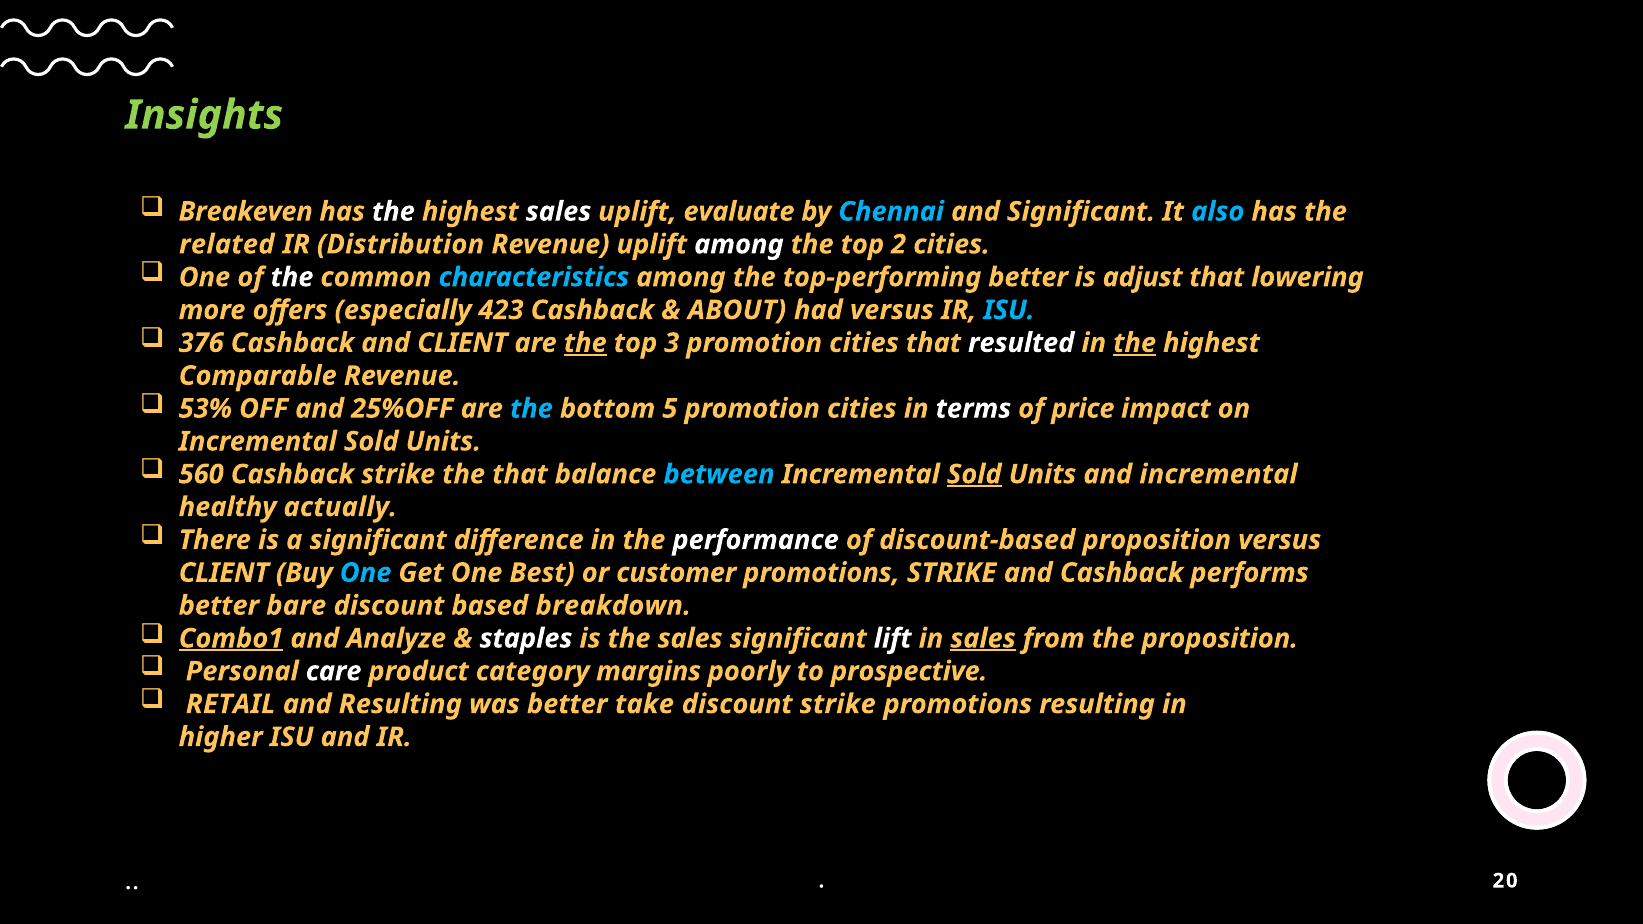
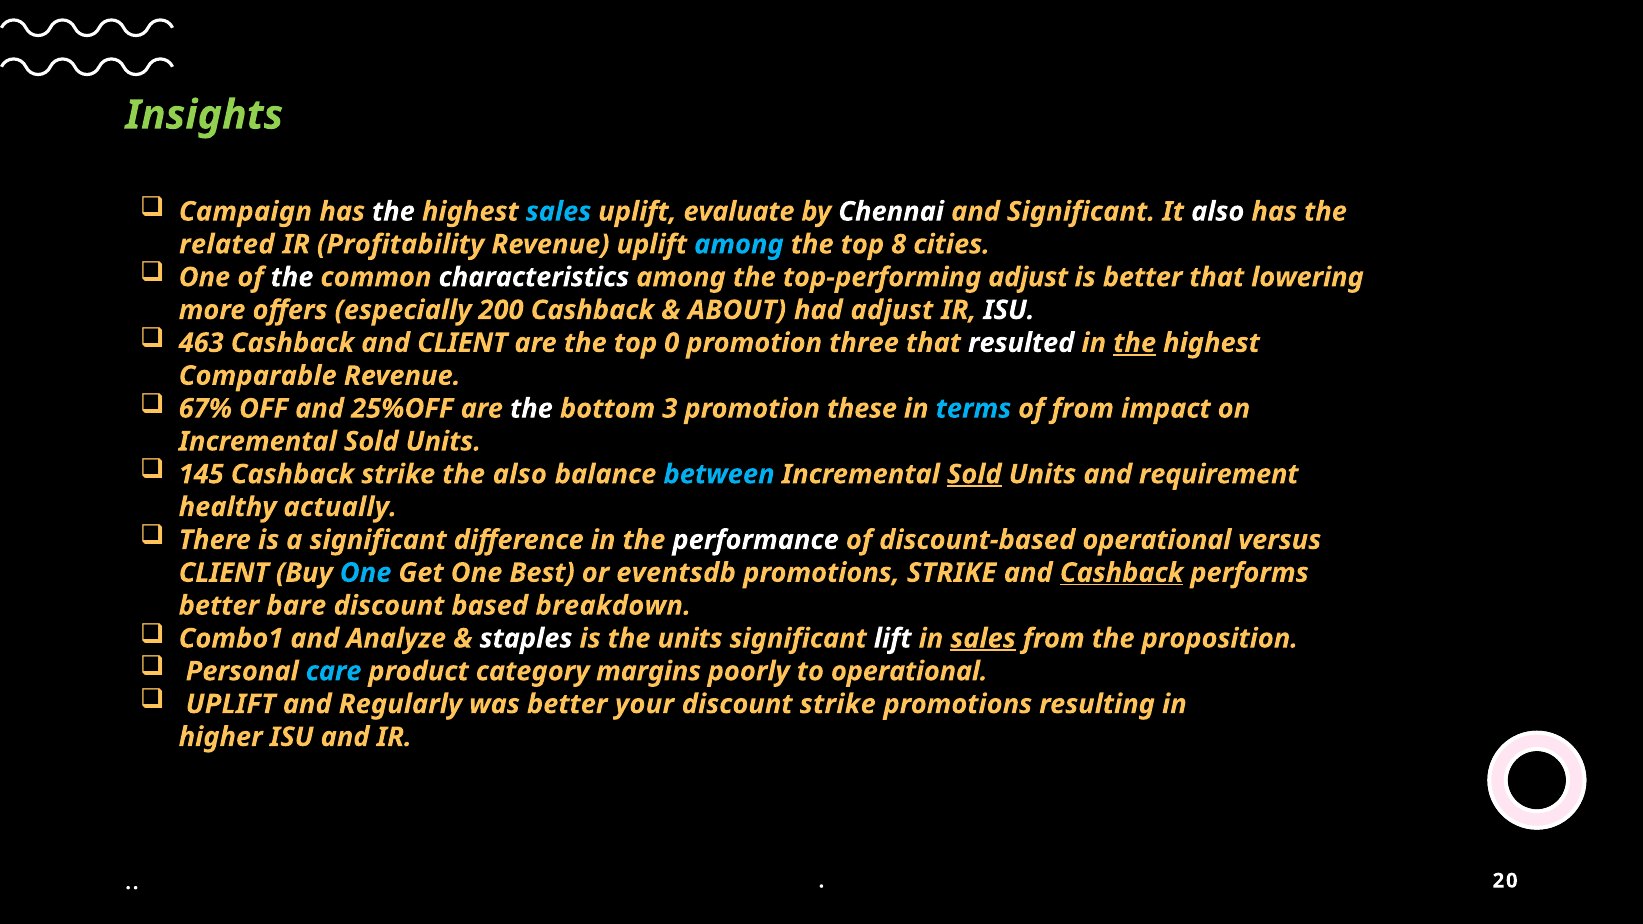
Breakeven: Breakeven -> Campaign
sales at (559, 212) colour: white -> light blue
Chennai colour: light blue -> white
also at (1218, 212) colour: light blue -> white
Distribution: Distribution -> Profitability
among at (739, 245) colour: white -> light blue
2: 2 -> 8
characteristics colour: light blue -> white
top-performing better: better -> adjust
is adjust: adjust -> better
423: 423 -> 200
had versus: versus -> adjust
ISU at (1009, 310) colour: light blue -> white
376: 376 -> 463
the at (585, 343) underline: present -> none
3: 3 -> 0
cities at (864, 343): cities -> three
53%: 53% -> 67%
the at (532, 409) colour: light blue -> white
5: 5 -> 3
cities at (862, 409): cities -> these
terms colour: white -> light blue
of price: price -> from
560: 560 -> 145
the that: that -> also
and incremental: incremental -> requirement
discount-based proposition: proposition -> operational
customer: customer -> eventsdb
Cashback at (1122, 573) underline: none -> present
Combo1 underline: present -> none
the sales: sales -> units
care colour: white -> light blue
to prospective: prospective -> operational
RETAIL at (231, 704): RETAIL -> UPLIFT
and Resulting: Resulting -> Regularly
take: take -> your
